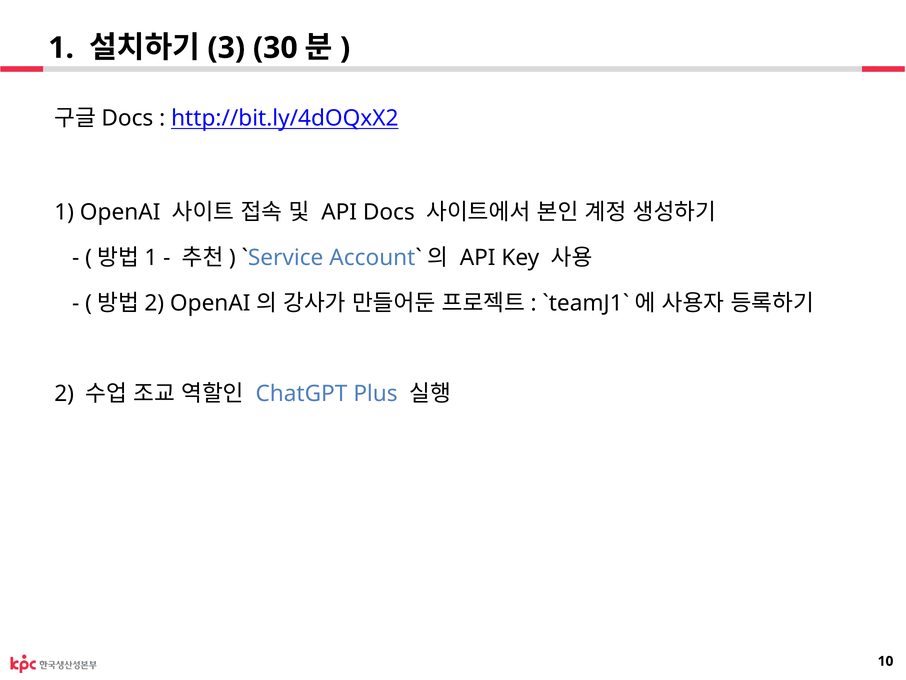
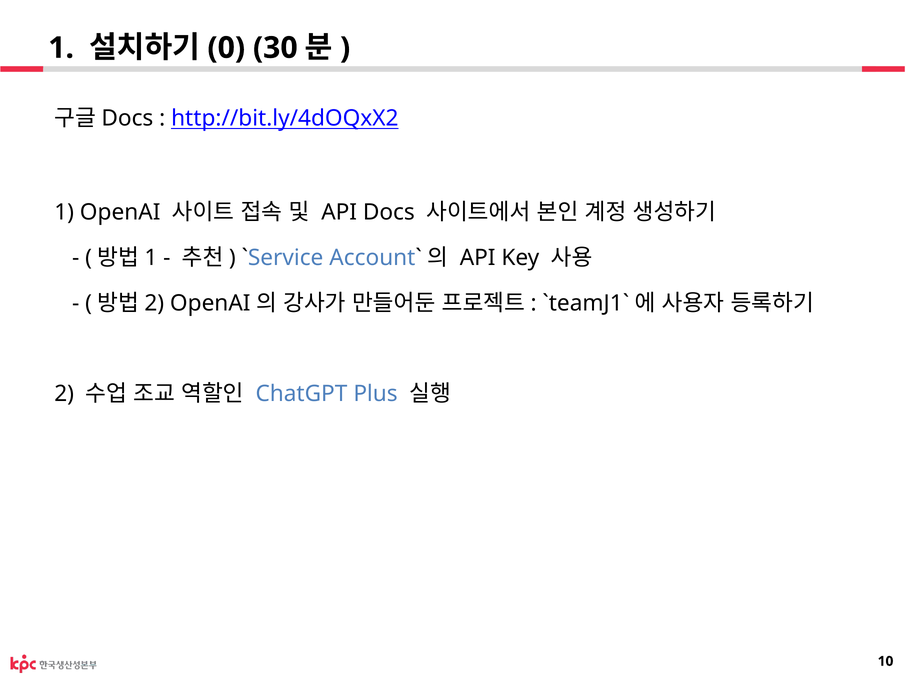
3: 3 -> 0
